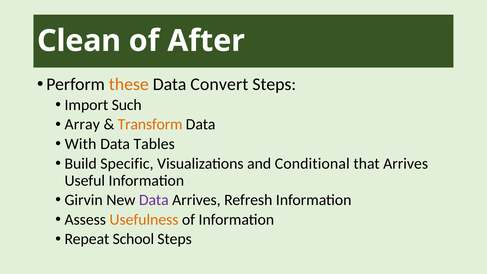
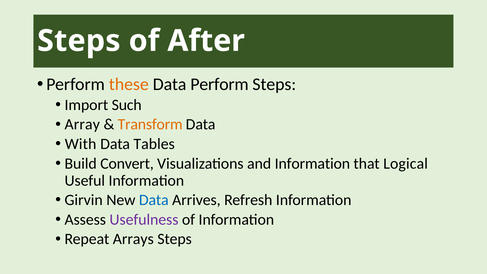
Clean at (79, 41): Clean -> Steps
Data Convert: Convert -> Perform
Specific: Specific -> Convert
and Conditional: Conditional -> Information
that Arrives: Arrives -> Logical
Data at (154, 200) colour: purple -> blue
Usefulness colour: orange -> purple
School: School -> Arrays
